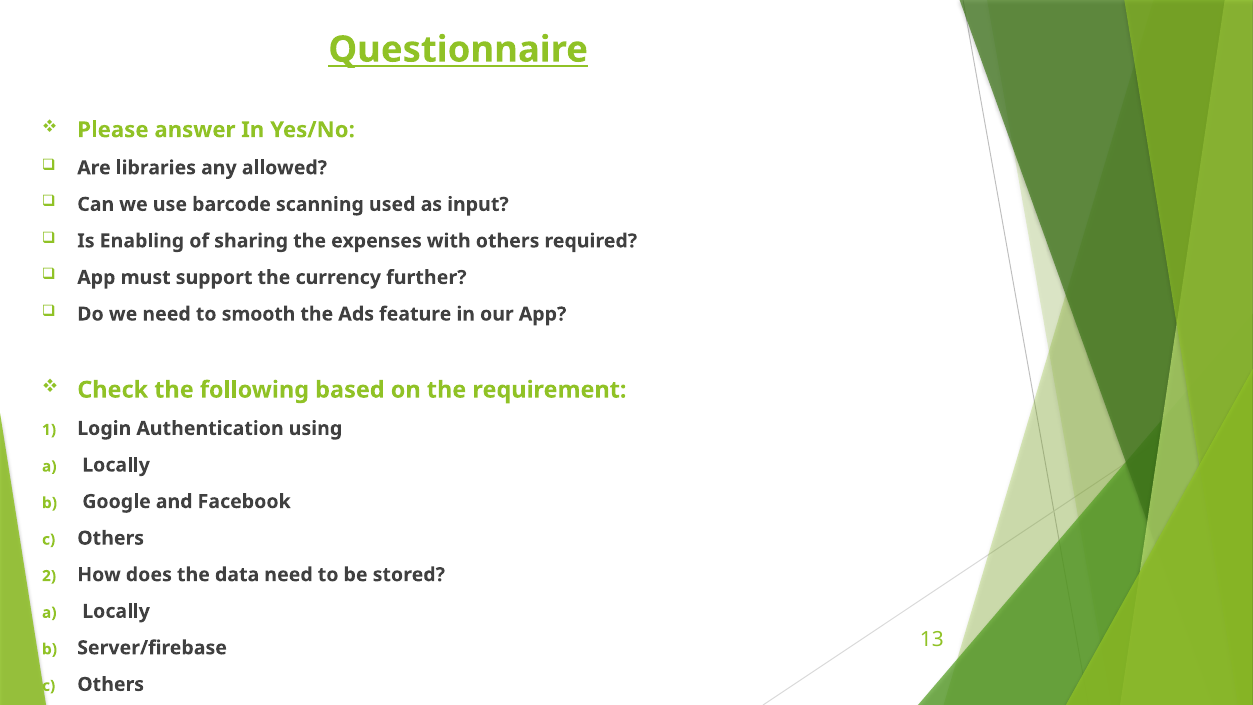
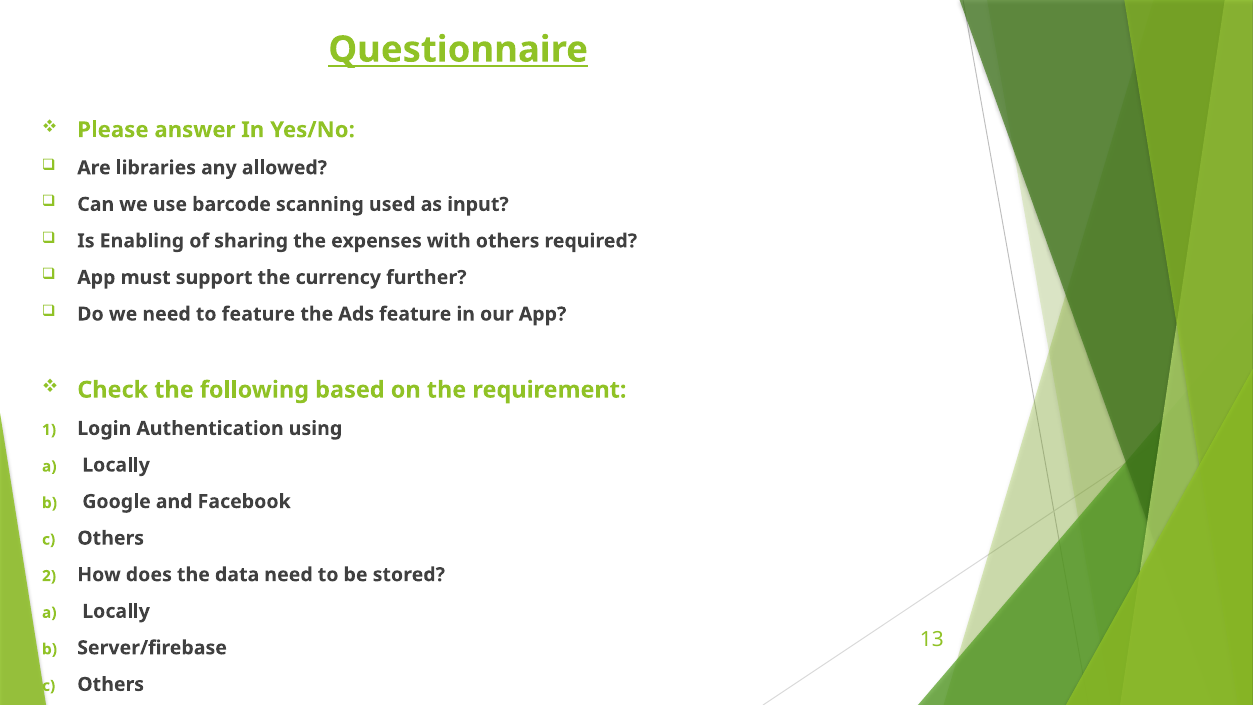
to smooth: smooth -> feature
